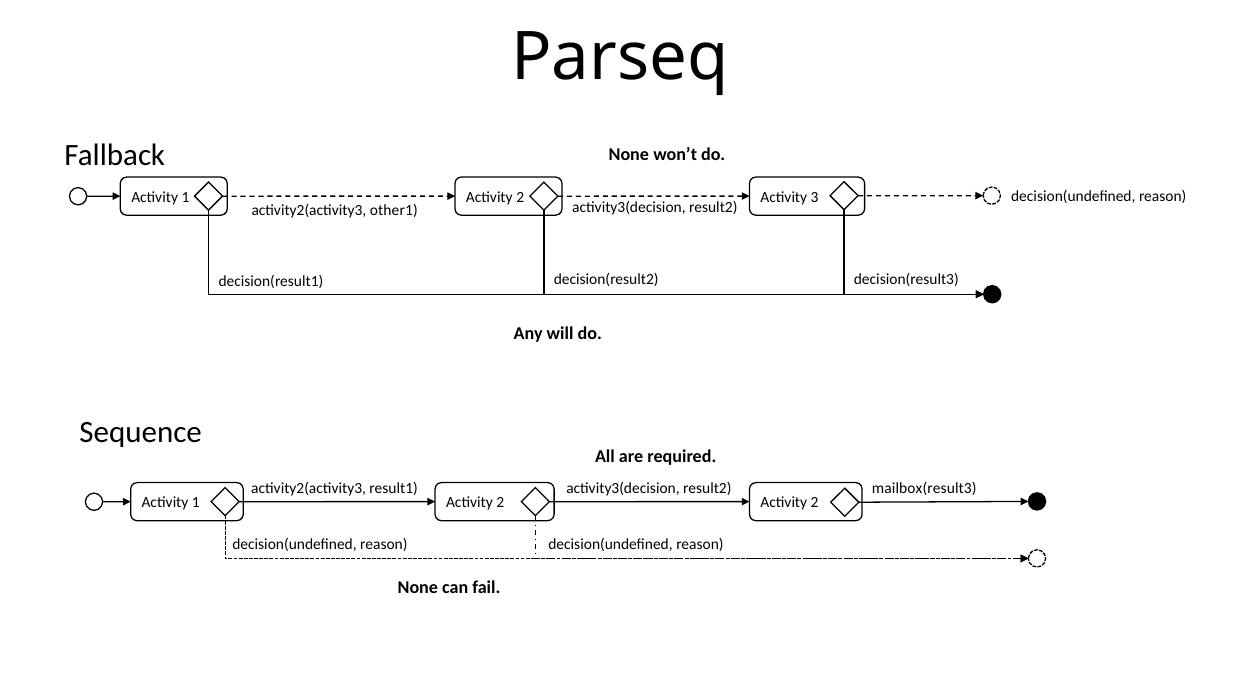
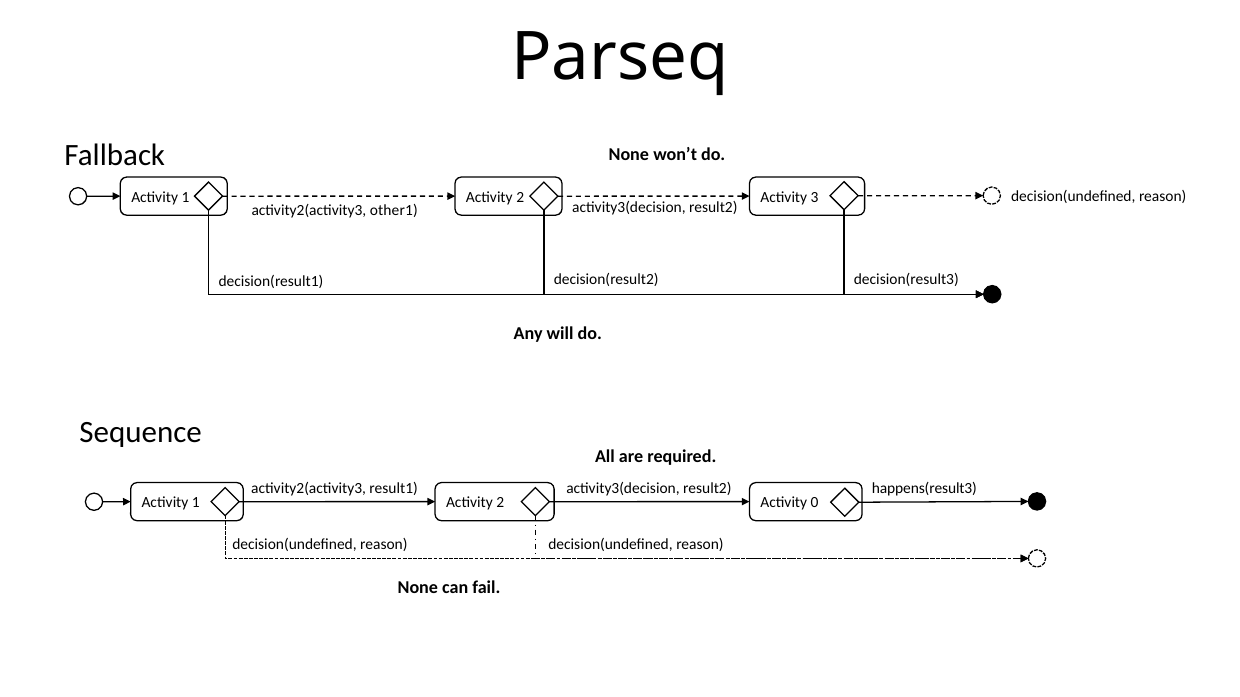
mailbox(result3: mailbox(result3 -> happens(result3
2 Activity 2: 2 -> 0
